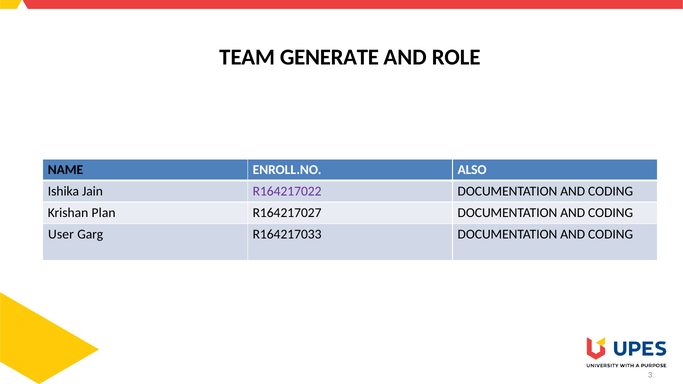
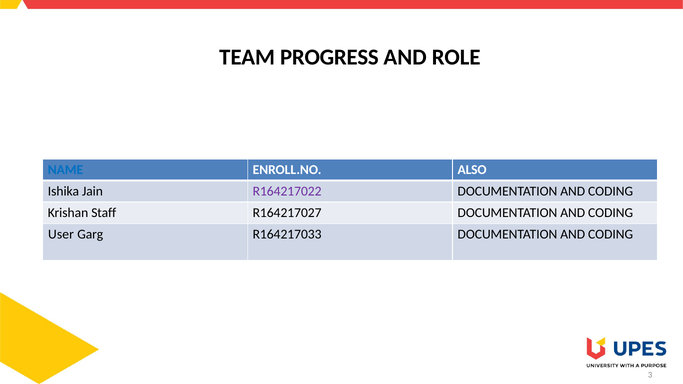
GENERATE: GENERATE -> PROGRESS
NAME colour: black -> blue
Plan: Plan -> Staff
